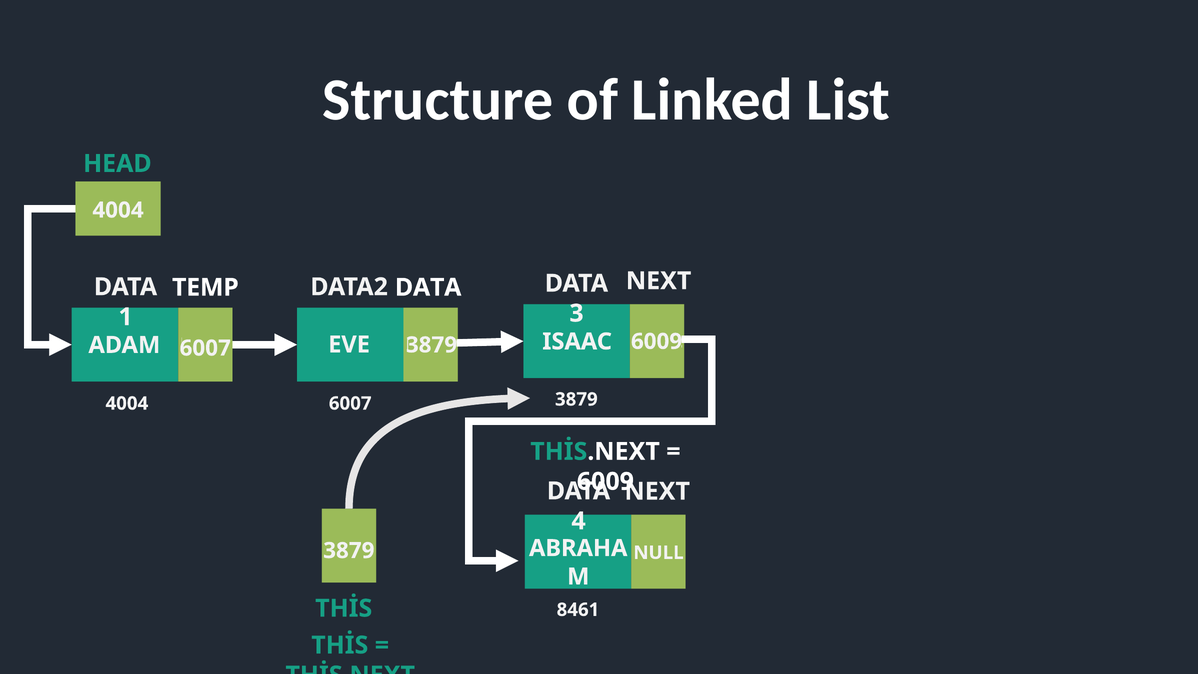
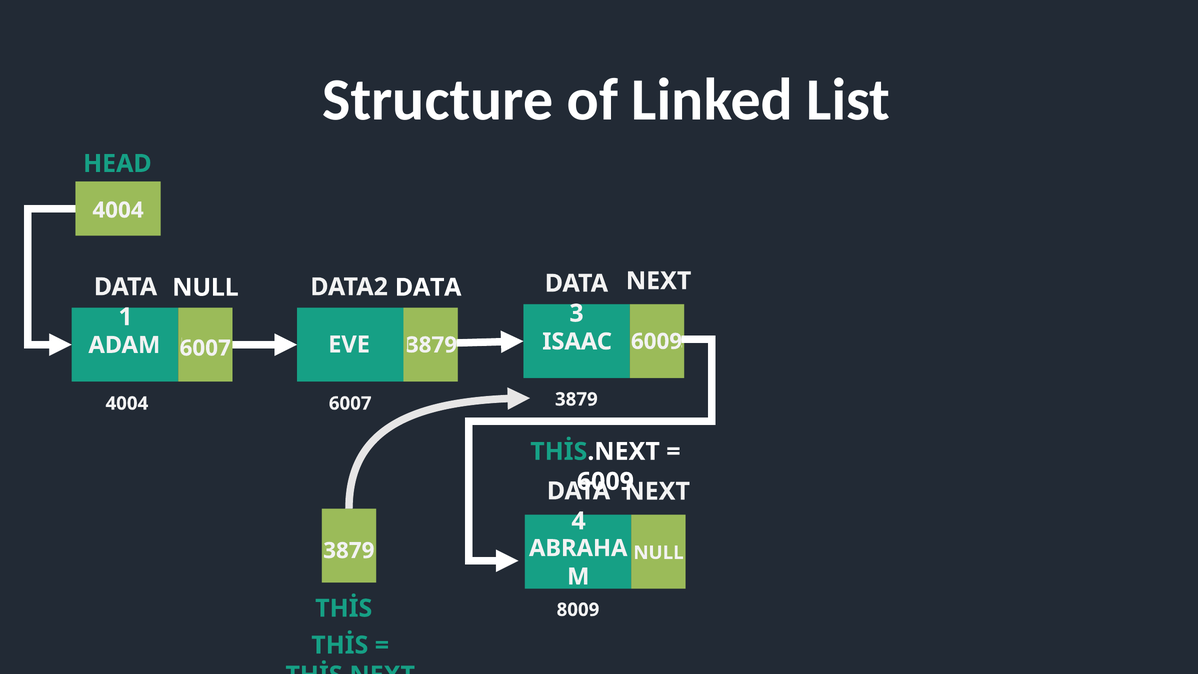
TEMP at (205, 287): TEMP -> NULL
8461: 8461 -> 8009
